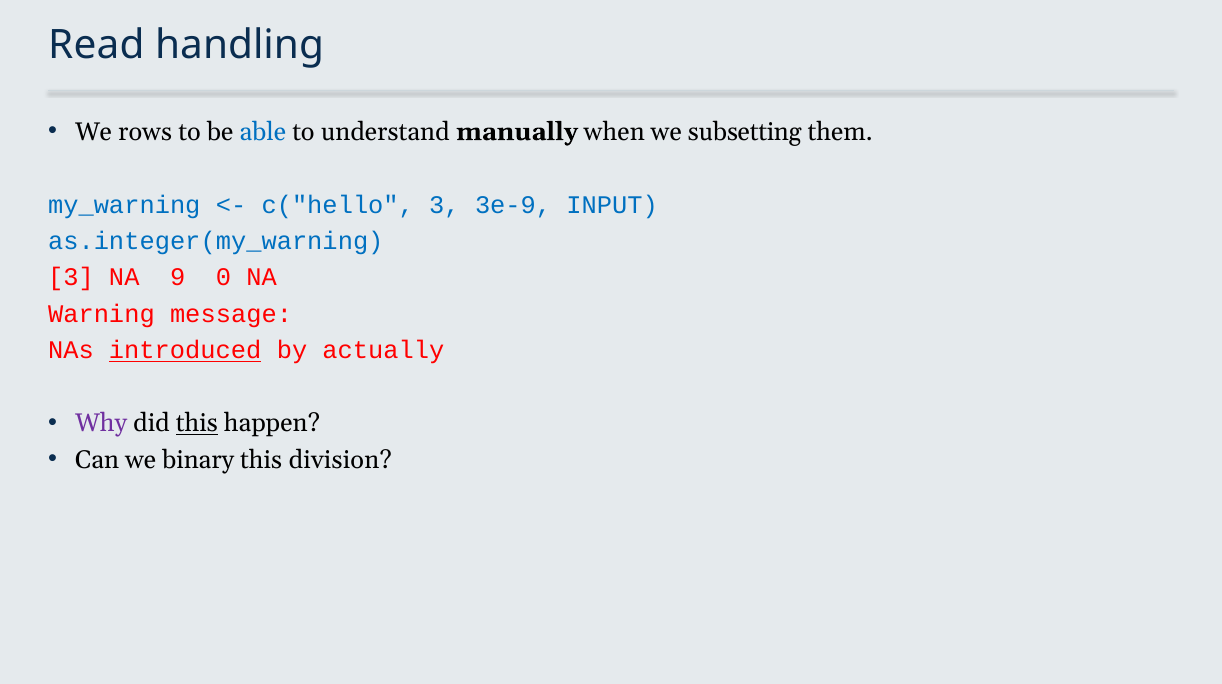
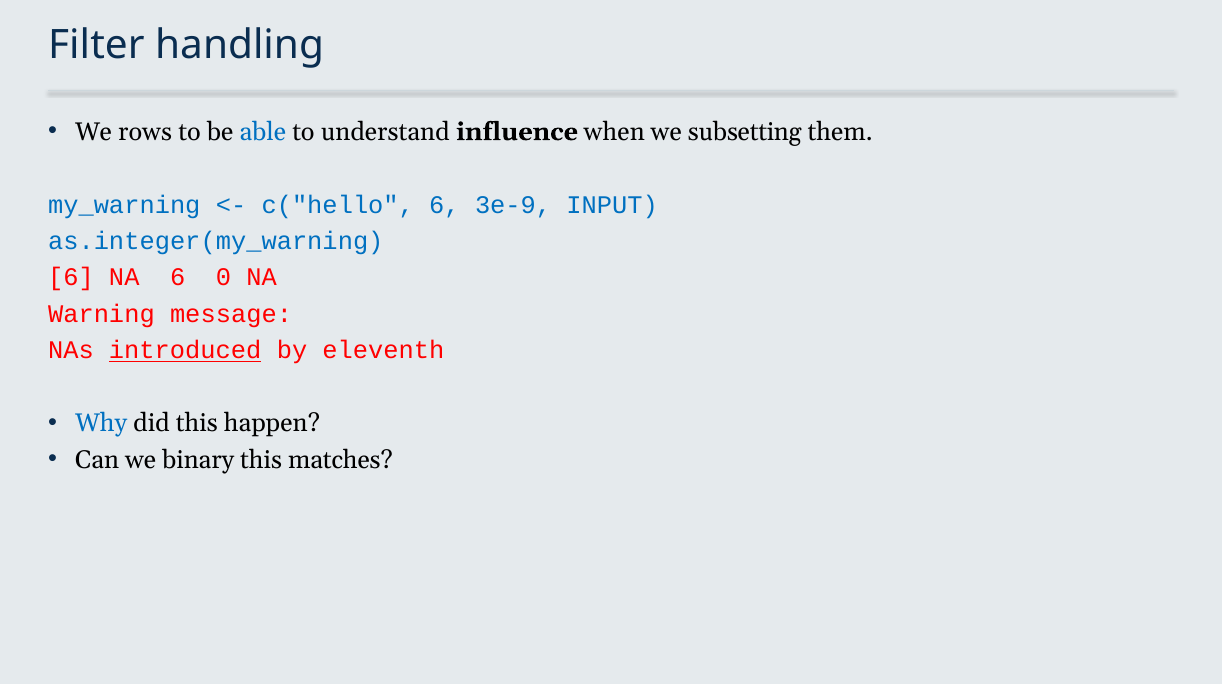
Read: Read -> Filter
manually: manually -> influence
c("hello 3: 3 -> 6
3 at (71, 278): 3 -> 6
NA 9: 9 -> 6
actually: actually -> eleventh
Why colour: purple -> blue
this at (197, 424) underline: present -> none
division: division -> matches
